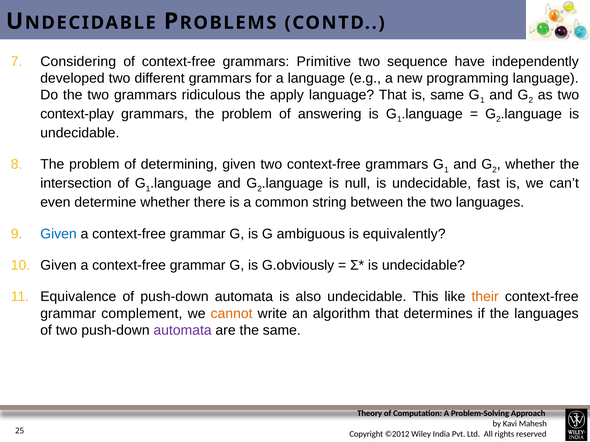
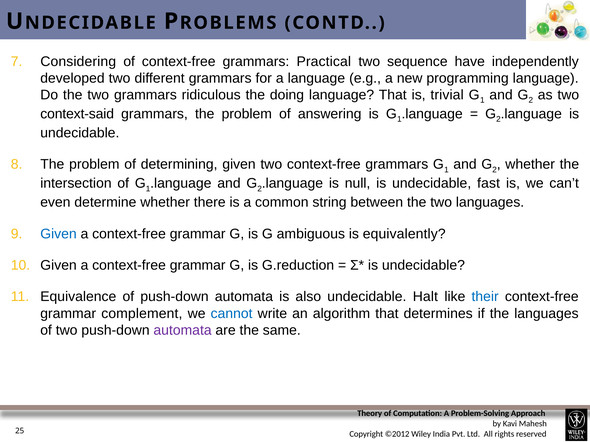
Primitive: Primitive -> Practical
apply: apply -> doing
is same: same -> trivial
context-play: context-play -> context-said
G.obviously: G.obviously -> G.reduction
This: This -> Halt
their colour: orange -> blue
cannot colour: orange -> blue
